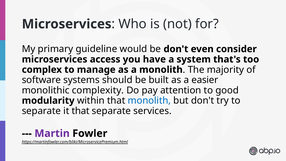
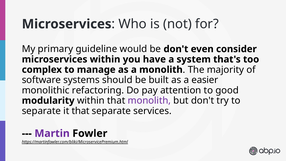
microservices access: access -> within
complexity: complexity -> refactoring
monolith at (149, 101) colour: blue -> purple
